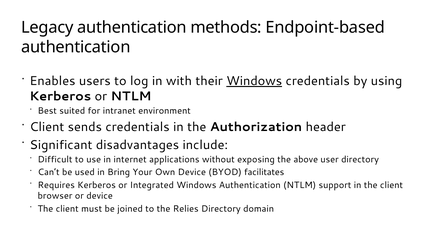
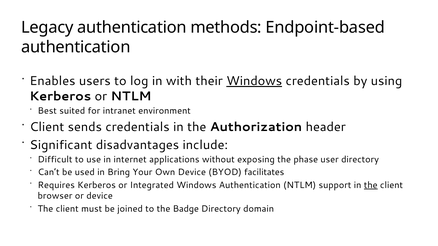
above: above -> phase
the at (371, 185) underline: none -> present
Relies: Relies -> Badge
